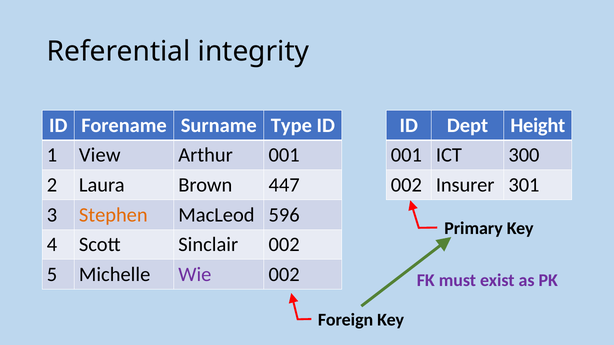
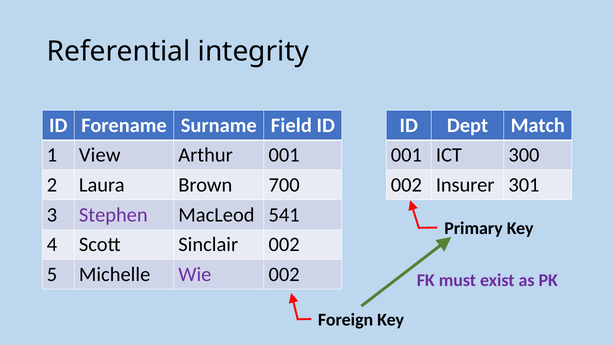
Type: Type -> Field
Height: Height -> Match
447: 447 -> 700
Stephen colour: orange -> purple
596: 596 -> 541
